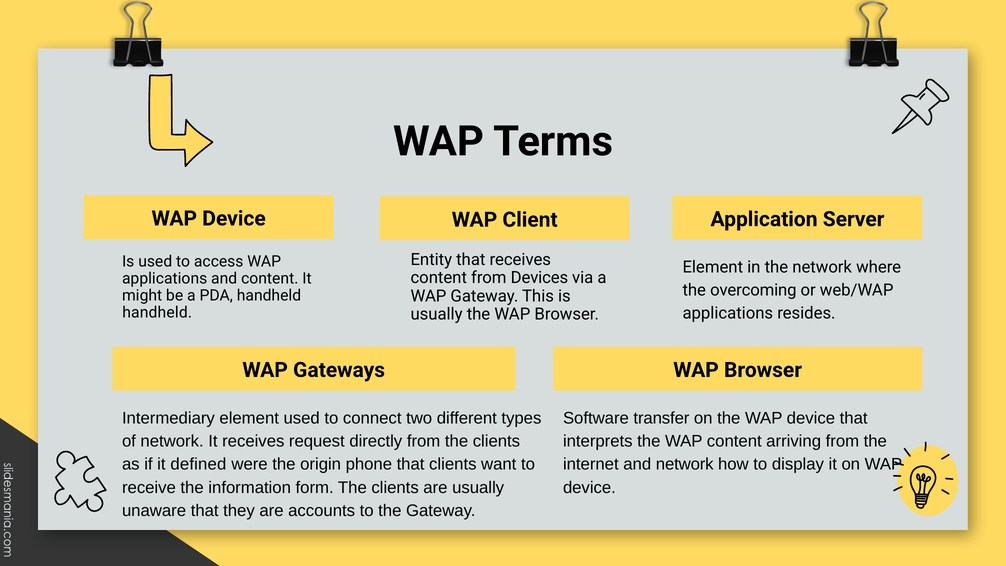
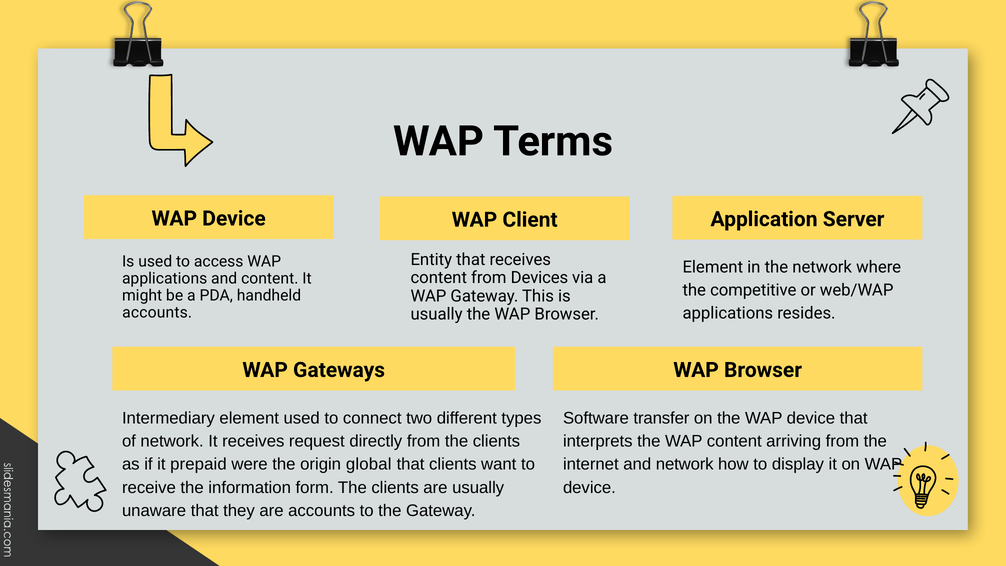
overcoming: overcoming -> competitive
handheld at (157, 312): handheld -> accounts
defined: defined -> prepaid
phone: phone -> global
